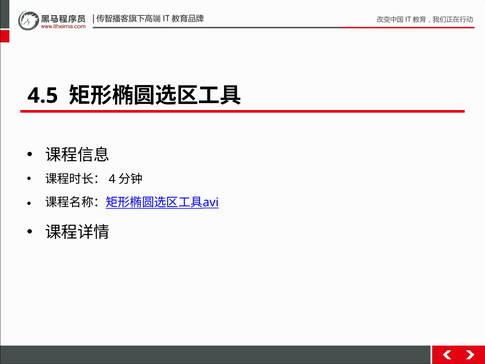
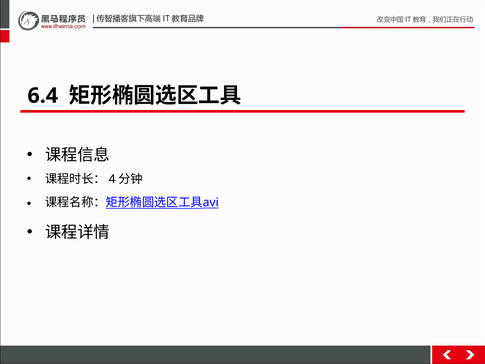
4.5: 4.5 -> 6.4
